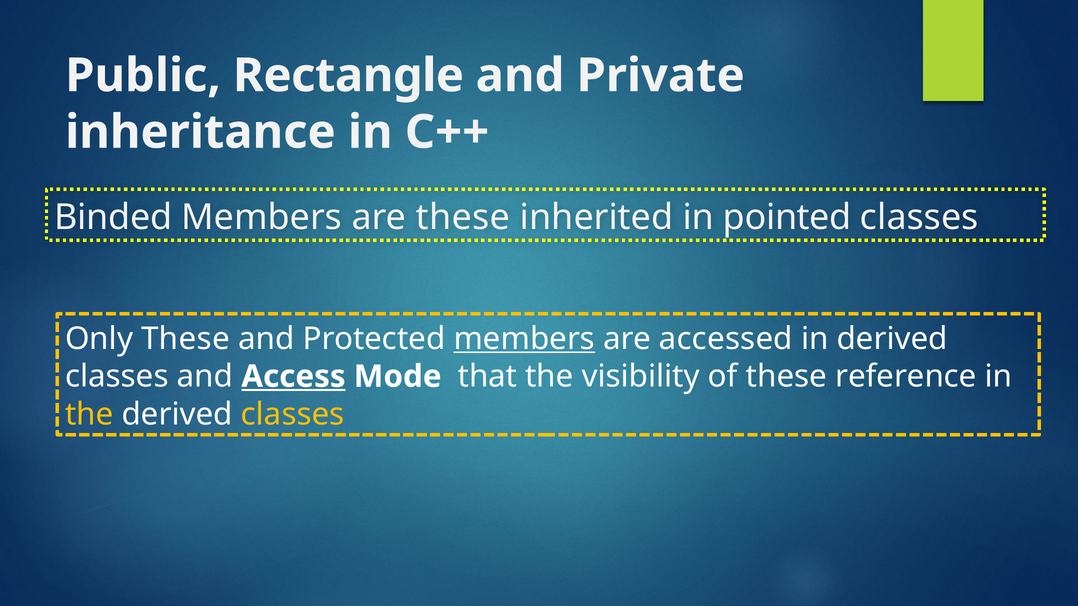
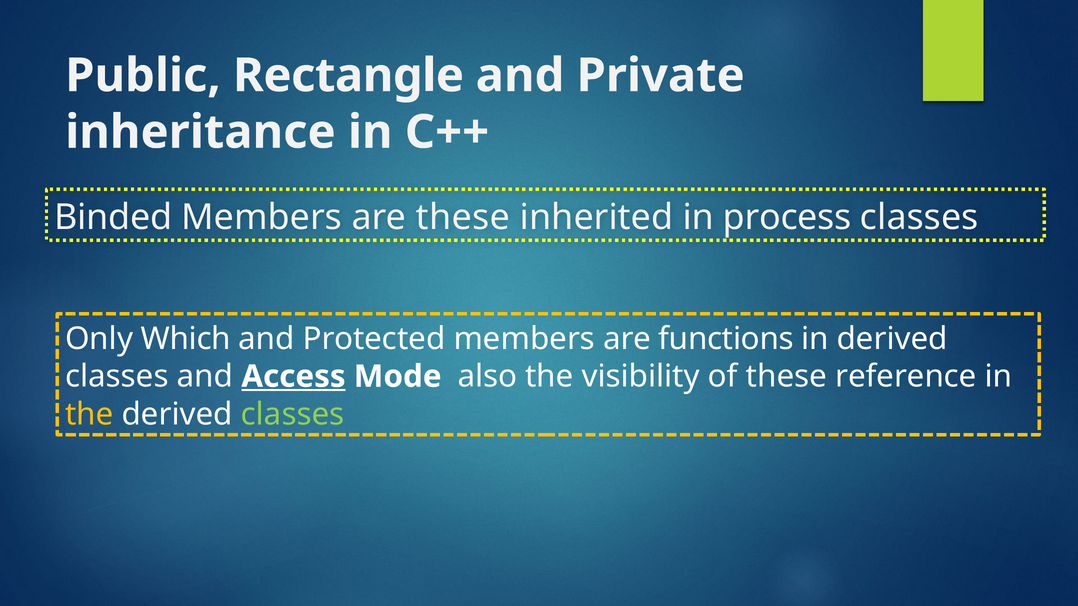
pointed: pointed -> process
Only These: These -> Which
members at (524, 339) underline: present -> none
accessed: accessed -> functions
that: that -> also
classes at (293, 414) colour: yellow -> light green
